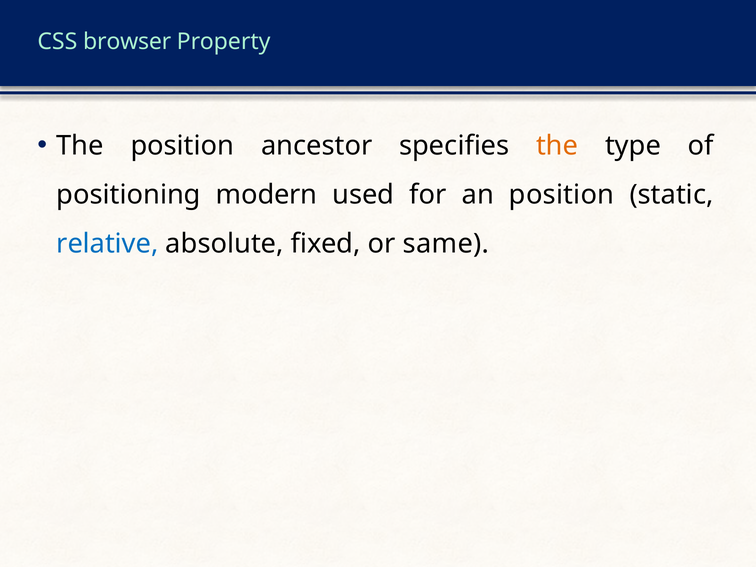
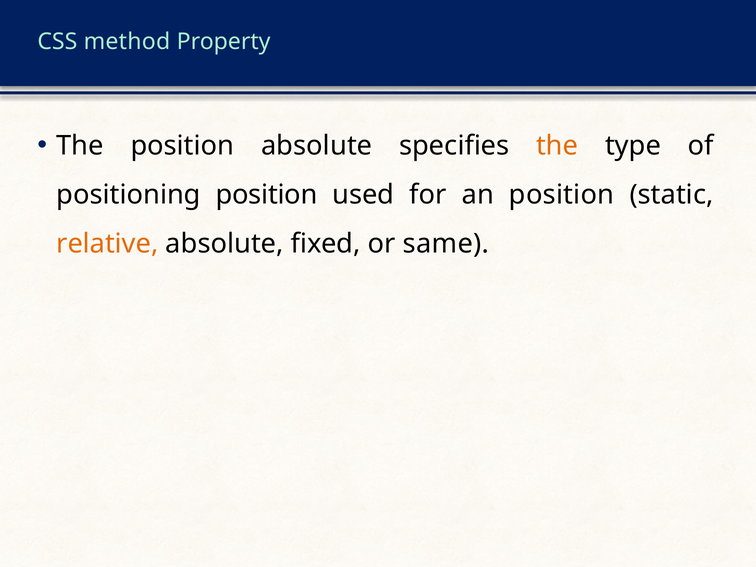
browser: browser -> method
position ancestor: ancestor -> absolute
positioning modern: modern -> position
relative colour: blue -> orange
